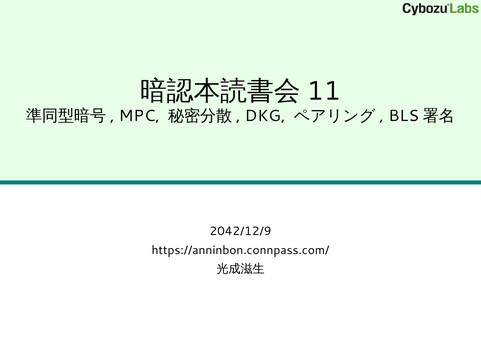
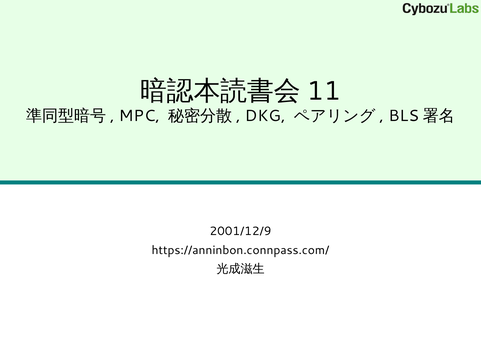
2042/12/9: 2042/12/9 -> 2001/12/9
